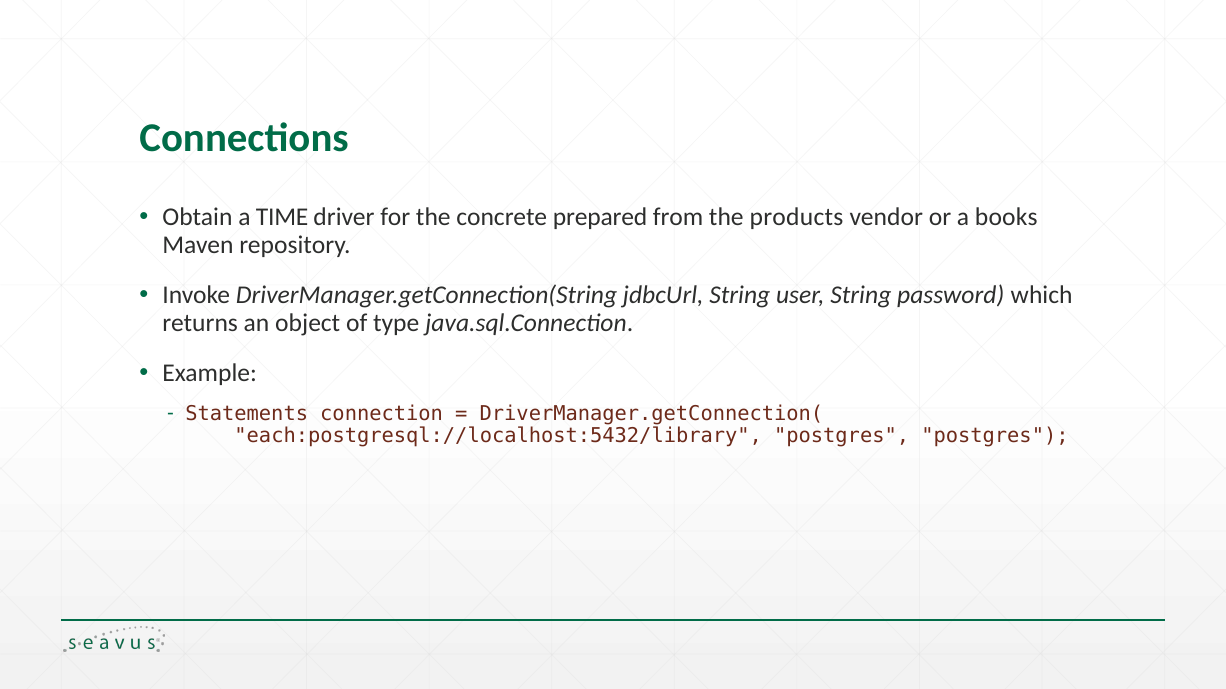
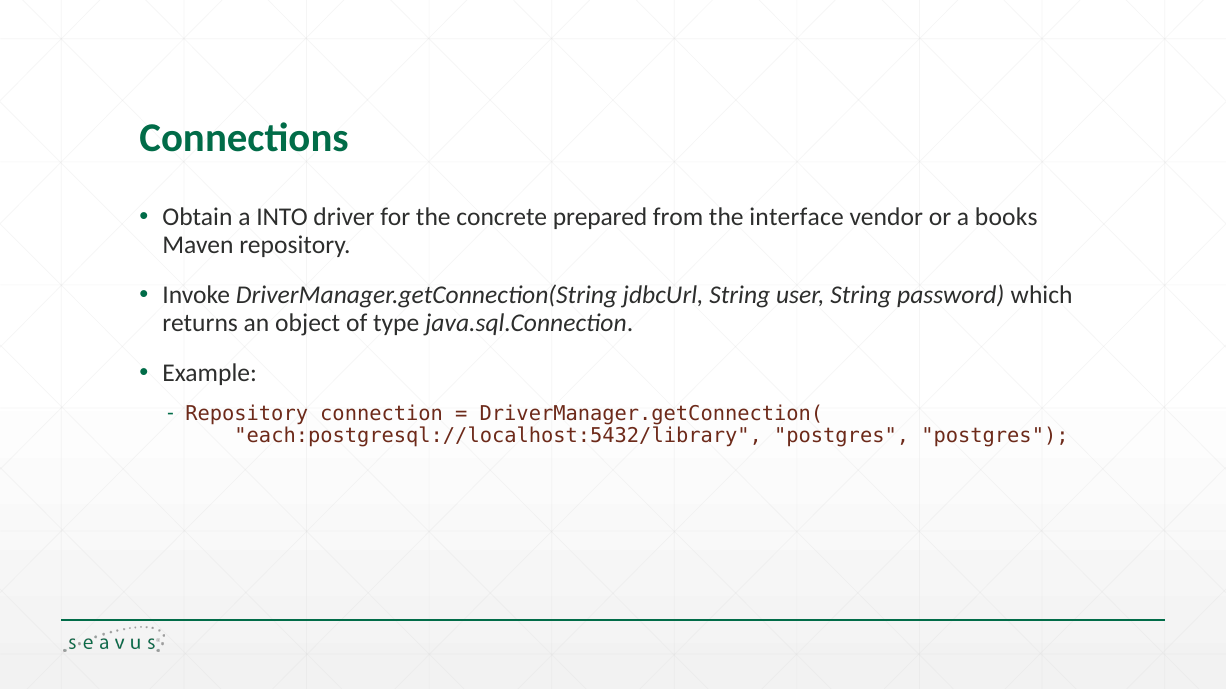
TIME: TIME -> INTO
products: products -> interface
Statements at (247, 414): Statements -> Repository
